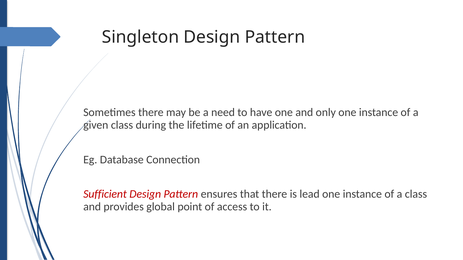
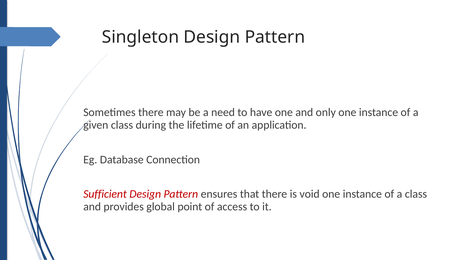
lead: lead -> void
